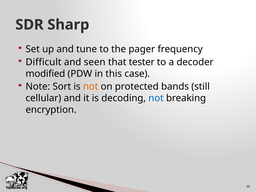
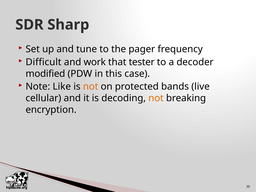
seen: seen -> work
Sort: Sort -> Like
still: still -> live
not at (156, 98) colour: blue -> orange
